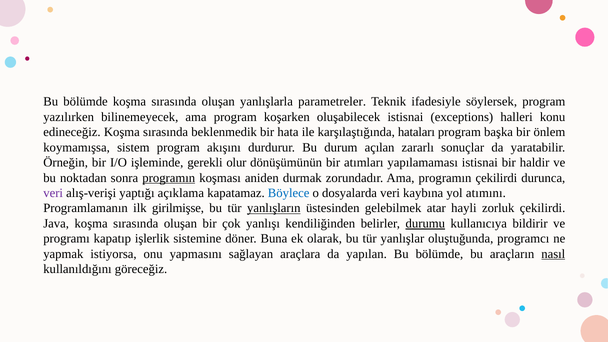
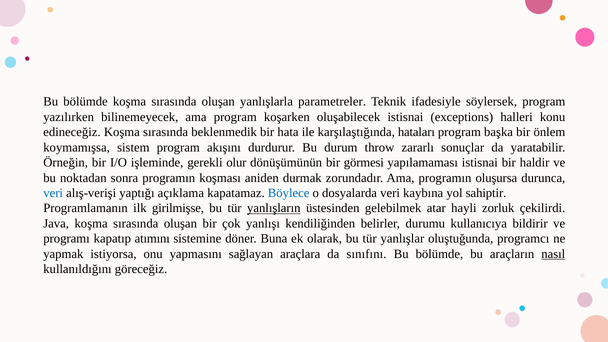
açılan: açılan -> throw
atımları: atımları -> görmesi
programın at (169, 178) underline: present -> none
programın çekilirdi: çekilirdi -> oluşursa
veri at (53, 193) colour: purple -> blue
atımını: atımını -> sahiptir
durumu underline: present -> none
işlerlik: işlerlik -> atımını
yapılan: yapılan -> sınıfını
